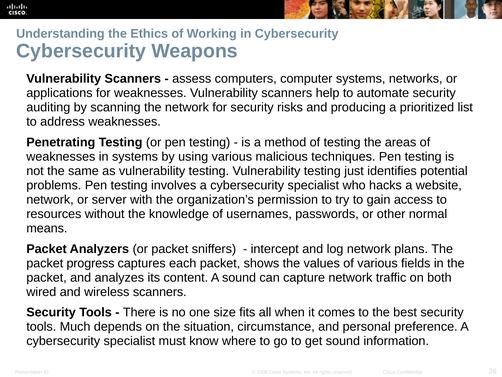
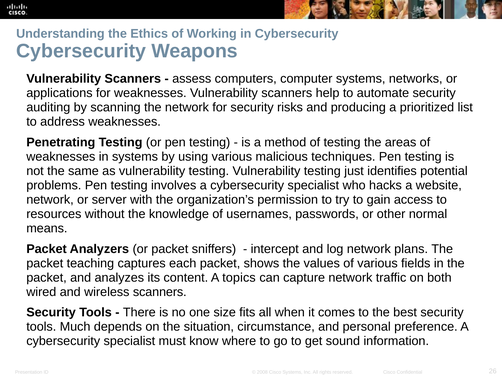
progress: progress -> teaching
A sound: sound -> topics
